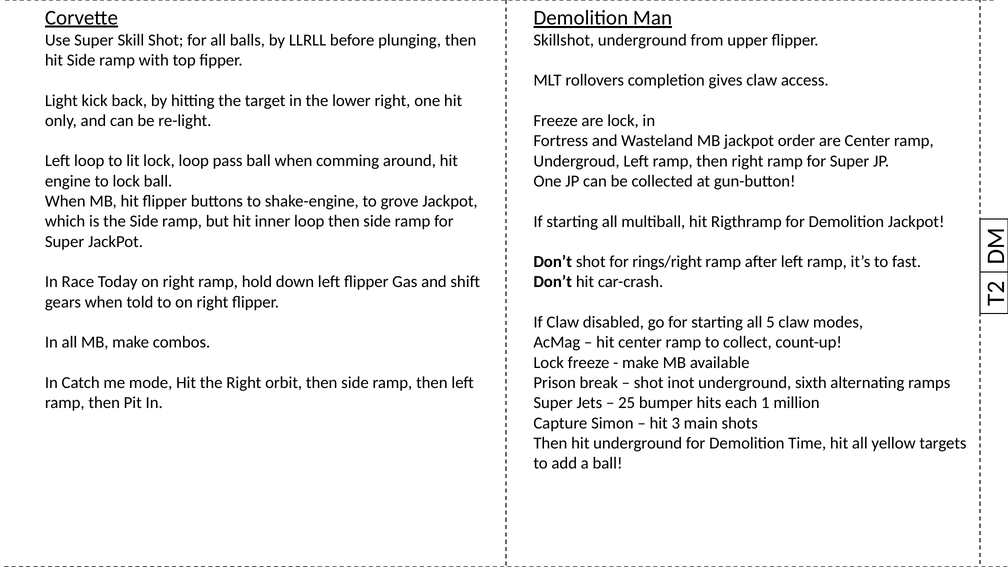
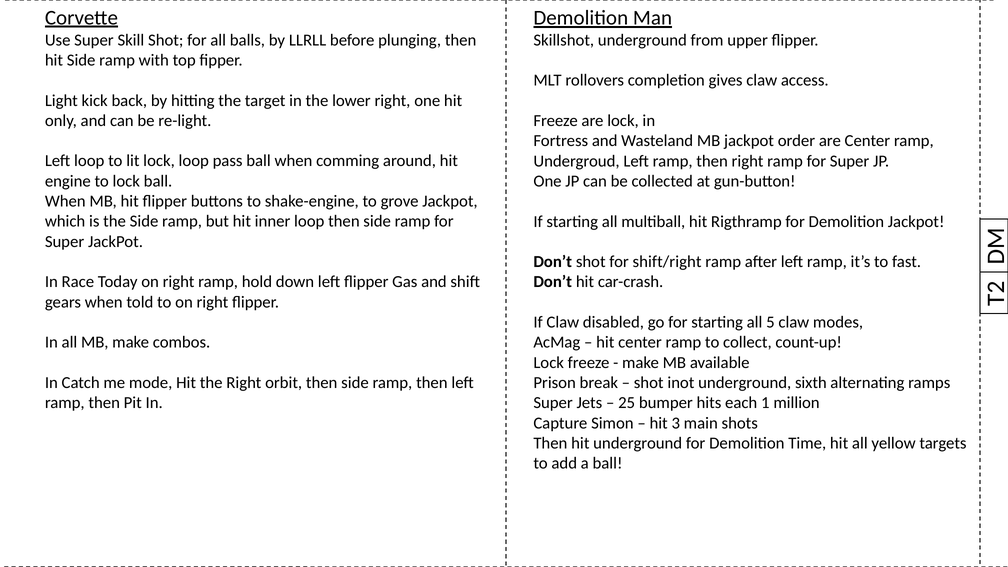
rings/right: rings/right -> shift/right
